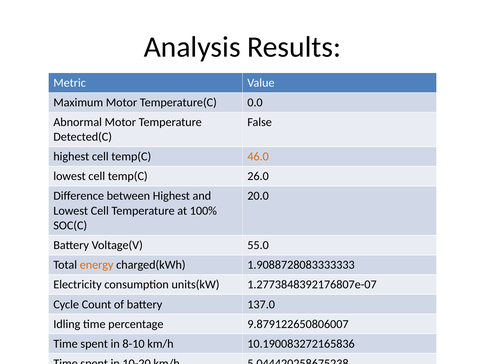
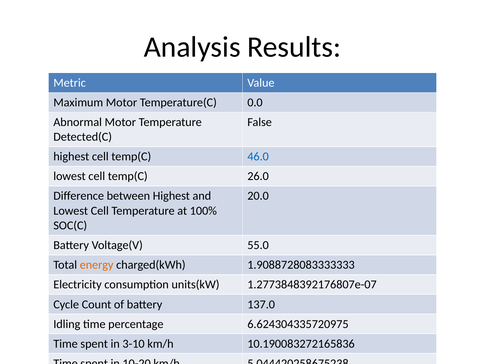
46.0 colour: orange -> blue
9.879122650806007: 9.879122650806007 -> 6.624304335720975
8-10: 8-10 -> 3-10
